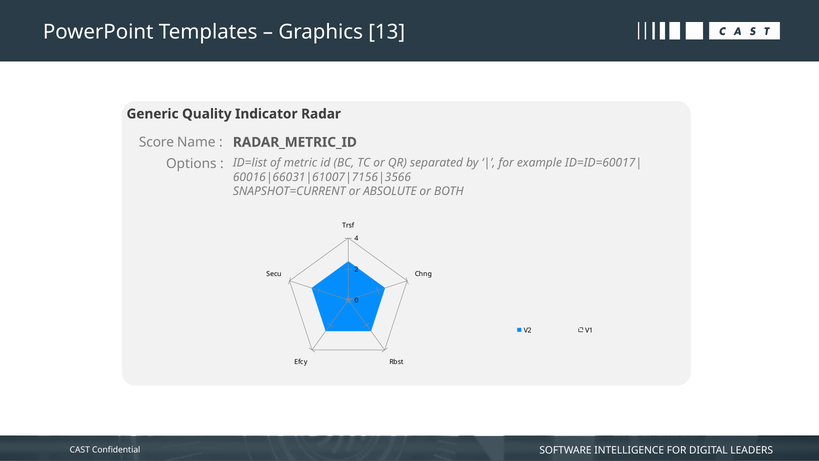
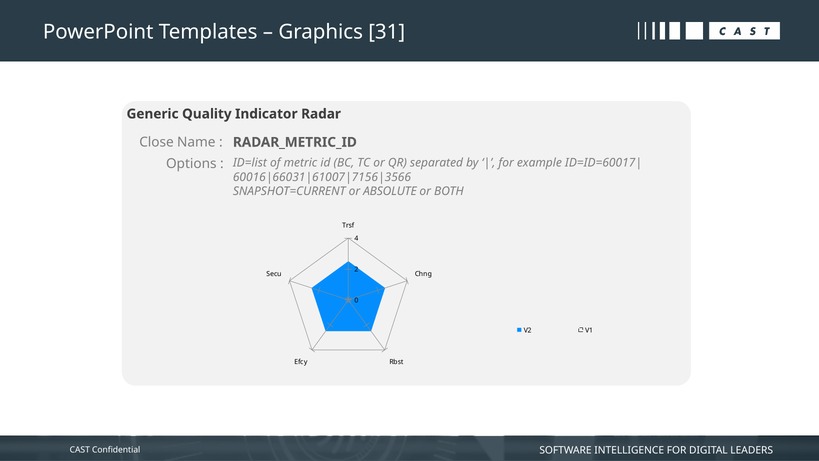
13: 13 -> 31
Score: Score -> Close
